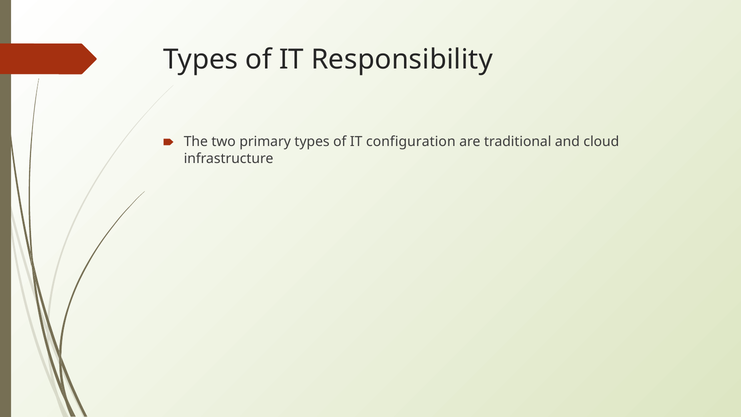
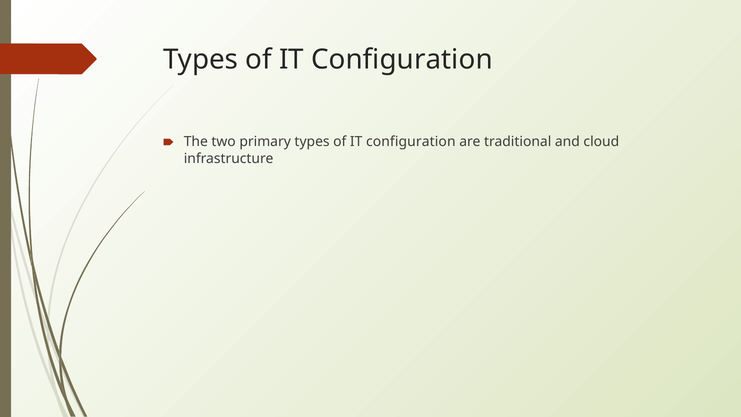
Responsibility at (402, 59): Responsibility -> Configuration
